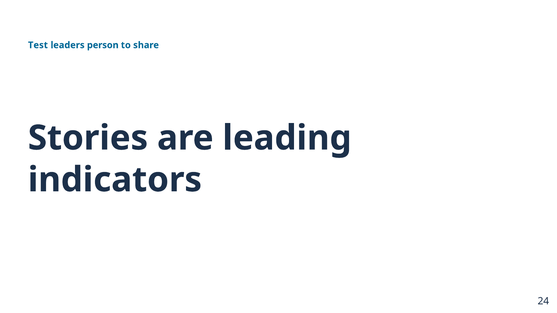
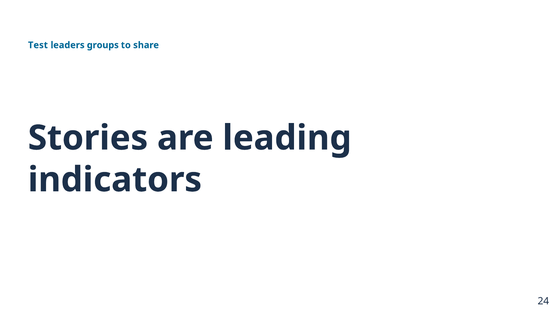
person: person -> groups
